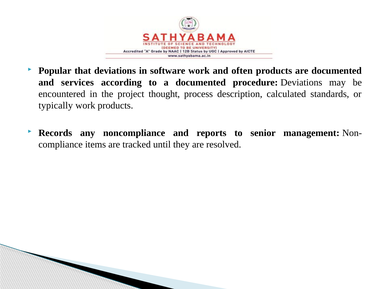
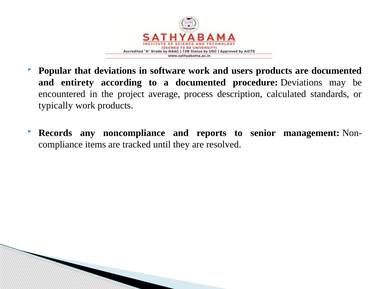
often: often -> users
services: services -> entirety
thought: thought -> average
